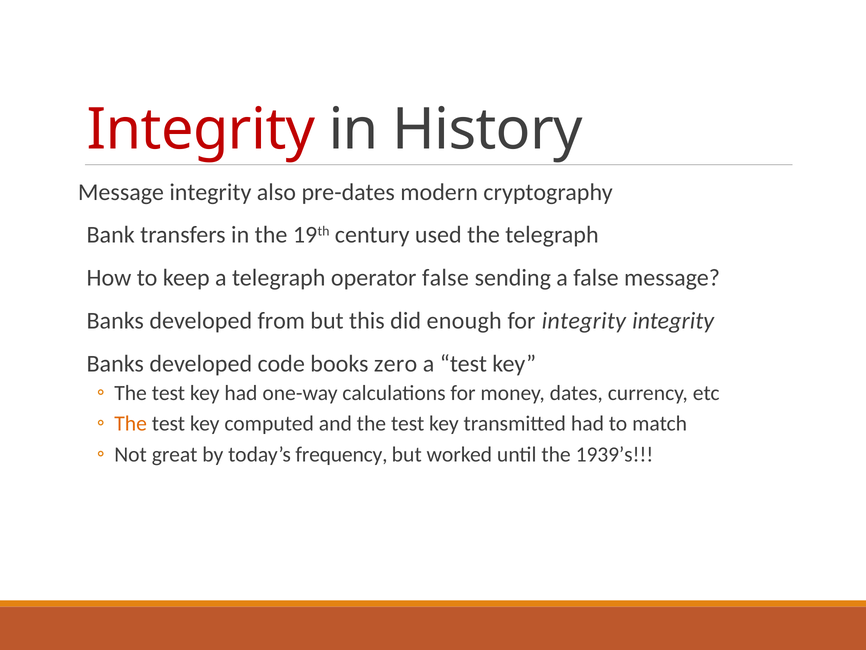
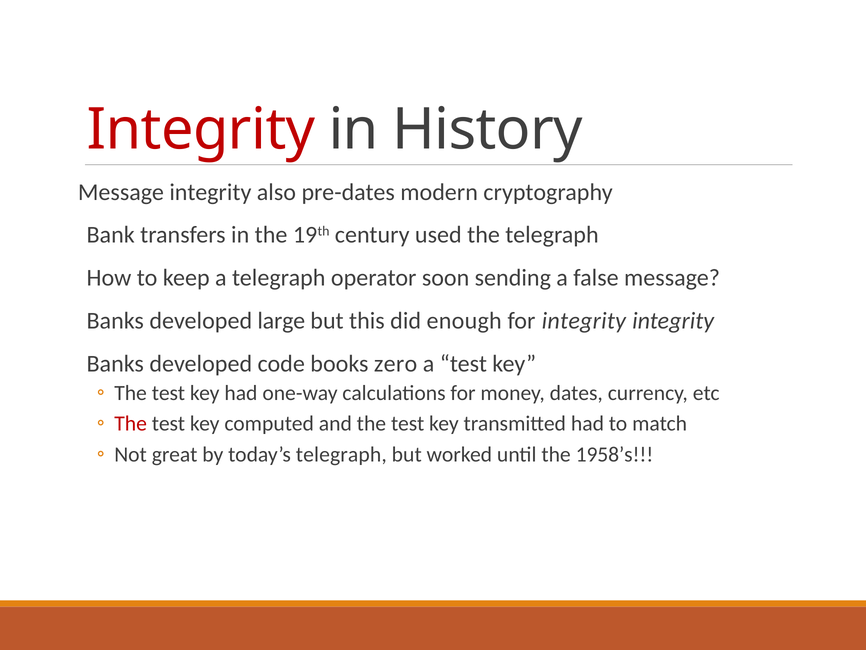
operator false: false -> soon
from: from -> large
The at (131, 423) colour: orange -> red
today’s frequency: frequency -> telegraph
1939’s: 1939’s -> 1958’s
